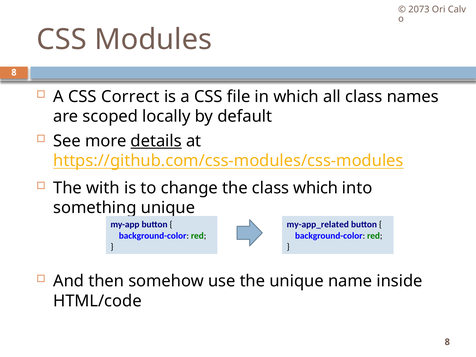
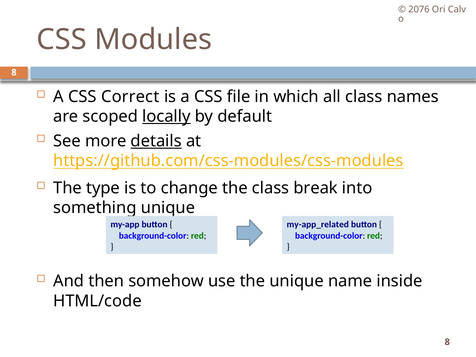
2073: 2073 -> 2076
locally underline: none -> present
with: with -> type
class which: which -> break
